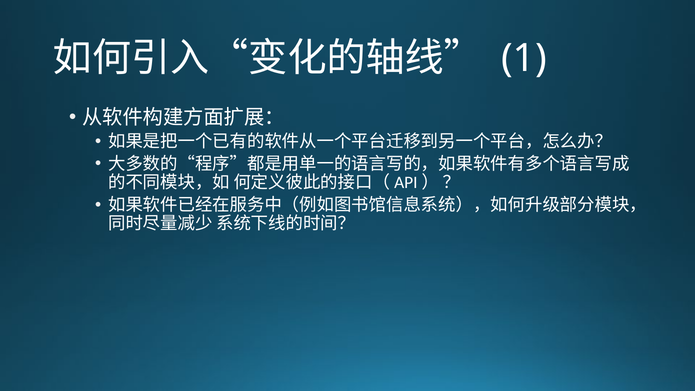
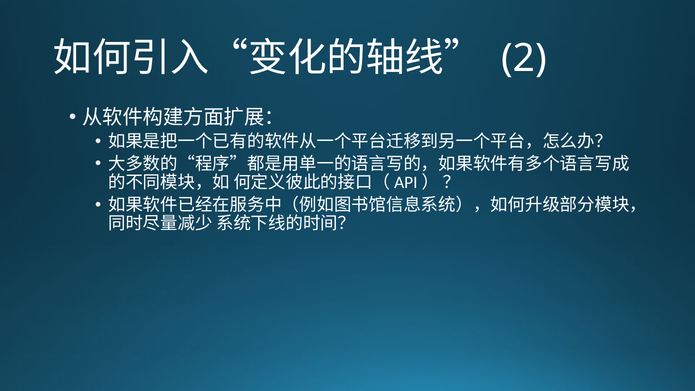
1: 1 -> 2
